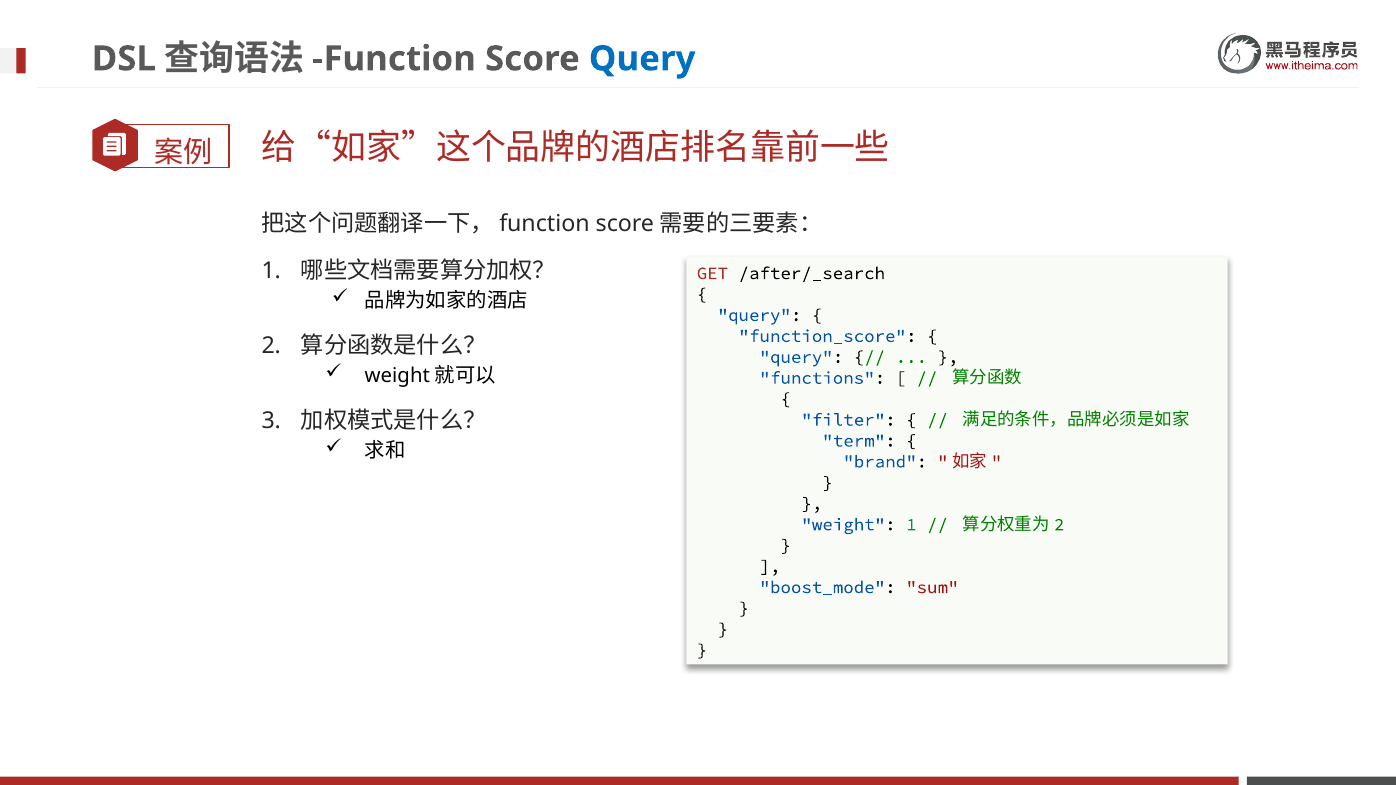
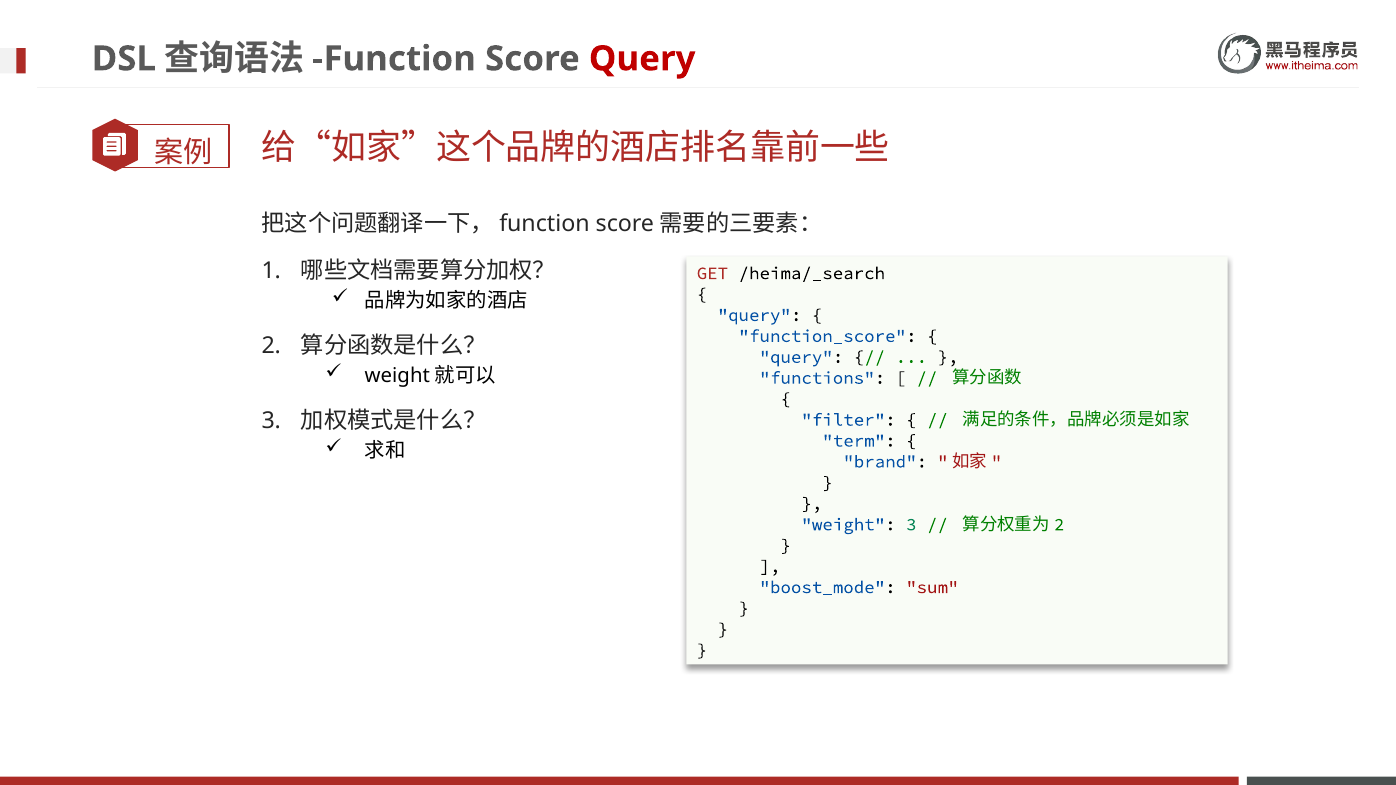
Query at (642, 59) colour: blue -> red
/after/_search: /after/_search -> /heima/_search
weight 1: 1 -> 3
